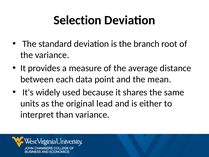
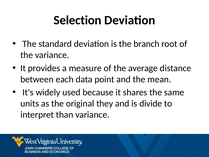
lead: lead -> they
either: either -> divide
